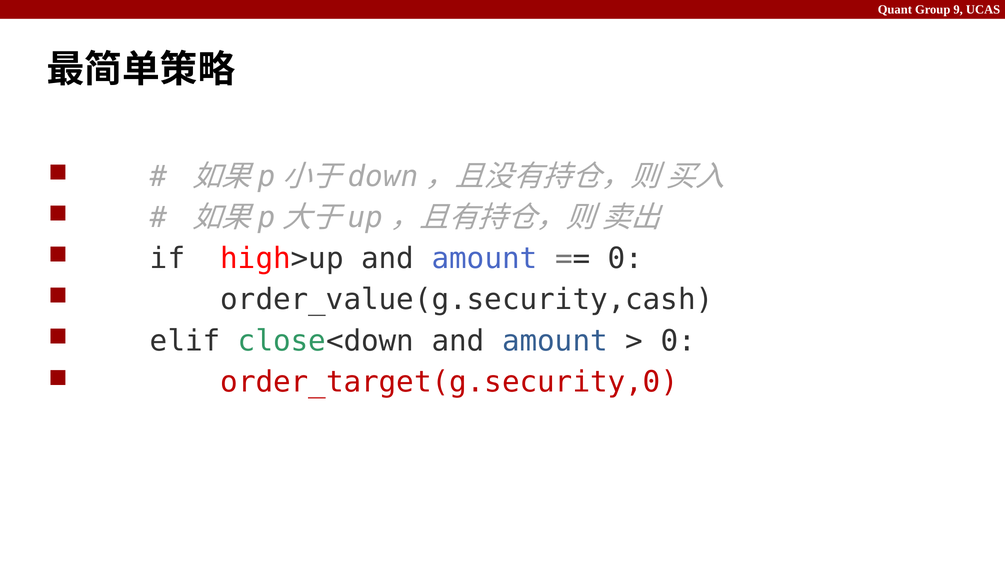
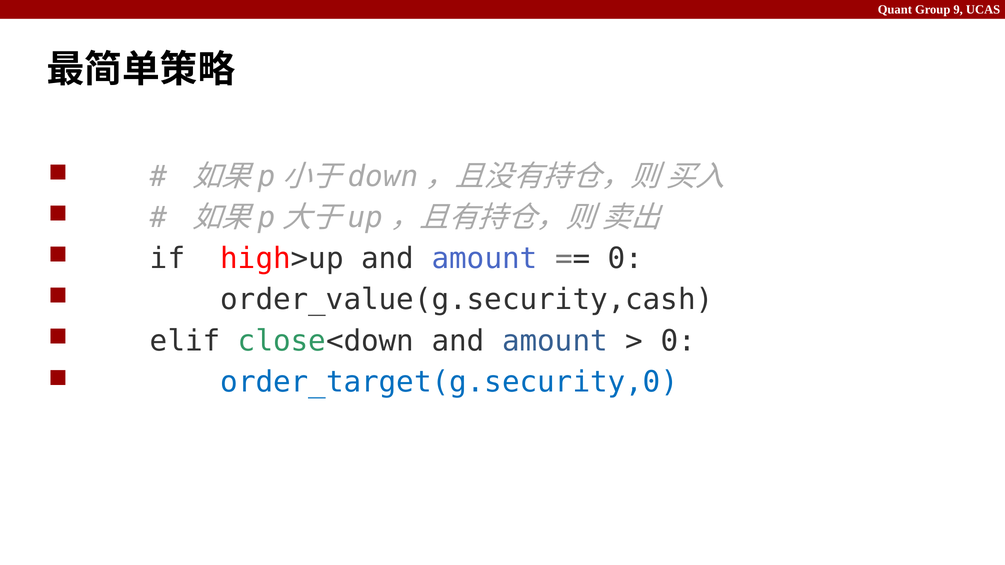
order_target(g.security,0 colour: red -> blue
